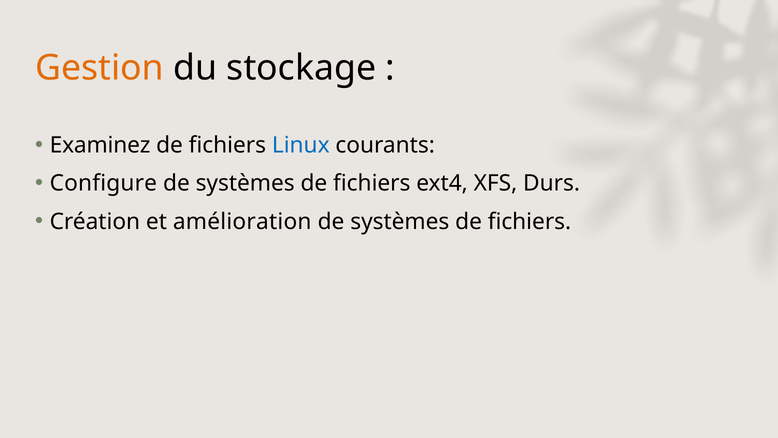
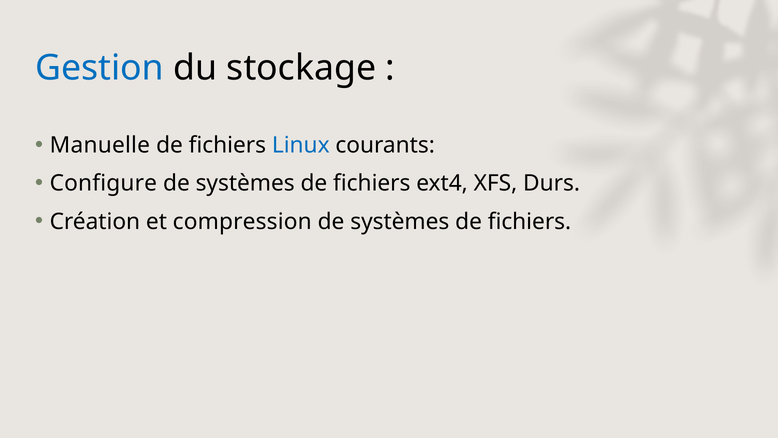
Gestion colour: orange -> blue
Examinez: Examinez -> Manuelle
amélioration: amélioration -> compression
